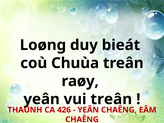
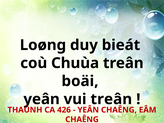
raøy: raøy -> boäi
